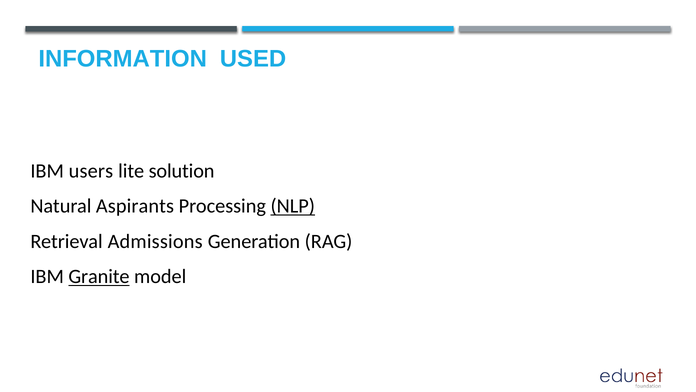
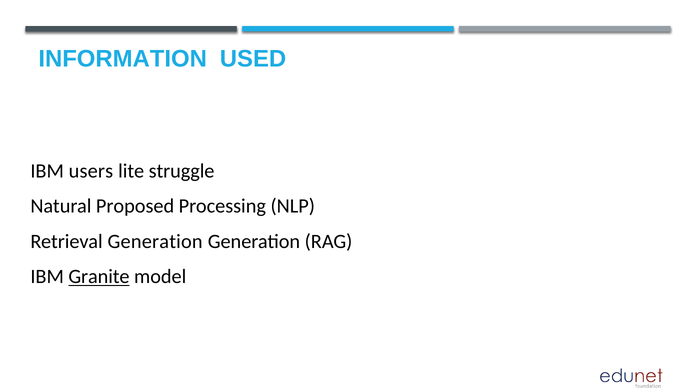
solution: solution -> struggle
Aspirants: Aspirants -> Proposed
NLP underline: present -> none
Retrieval Admissions: Admissions -> Generation
